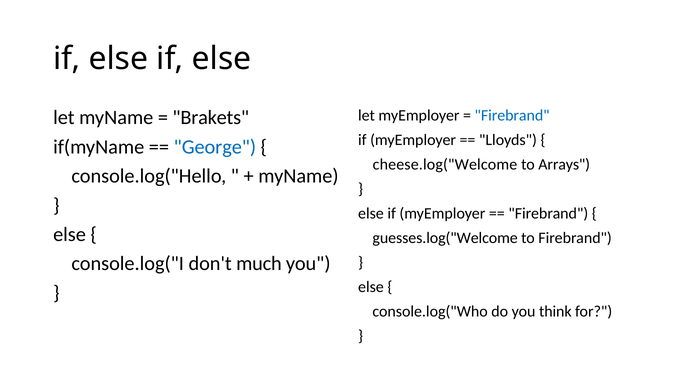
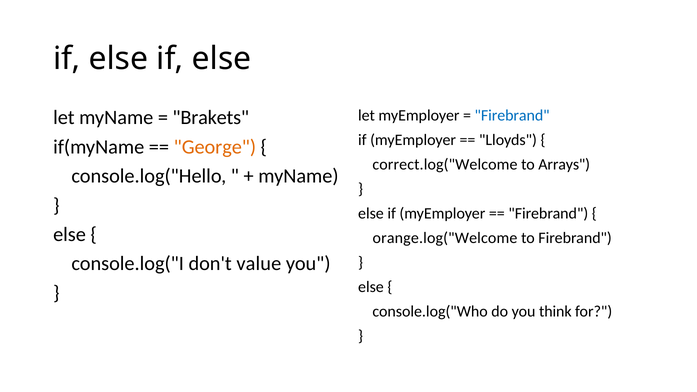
George colour: blue -> orange
cheese.log("Welcome: cheese.log("Welcome -> correct.log("Welcome
guesses.log("Welcome: guesses.log("Welcome -> orange.log("Welcome
much: much -> value
